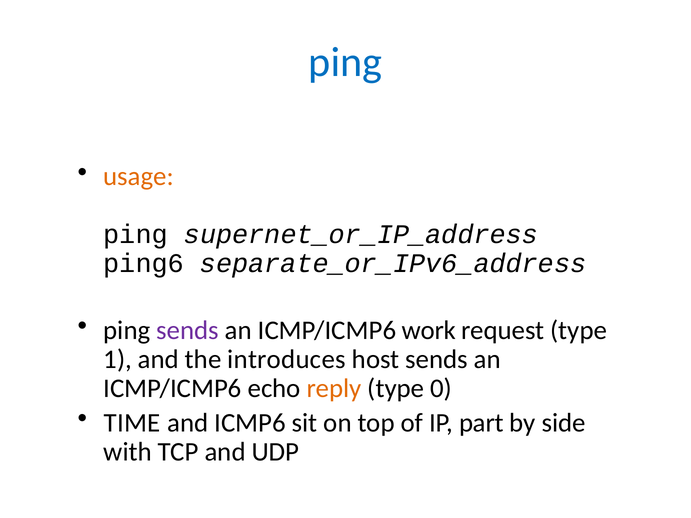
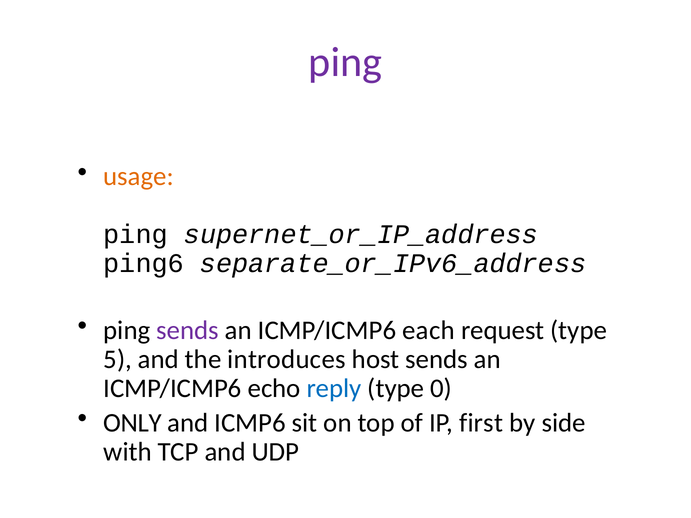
ping at (345, 62) colour: blue -> purple
work: work -> each
1: 1 -> 5
reply colour: orange -> blue
TIME: TIME -> ONLY
part: part -> first
